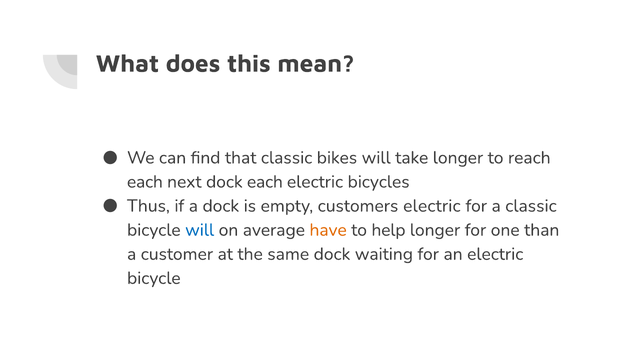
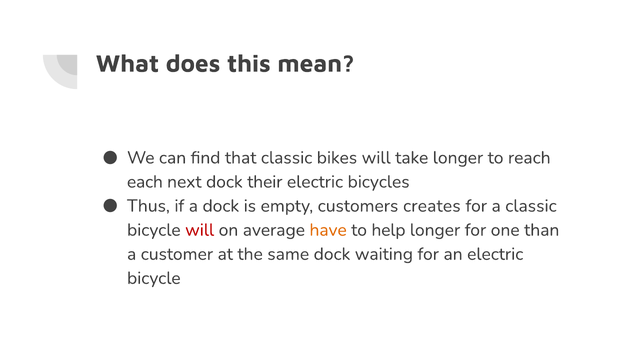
dock each: each -> their
customers electric: electric -> creates
will at (200, 230) colour: blue -> red
